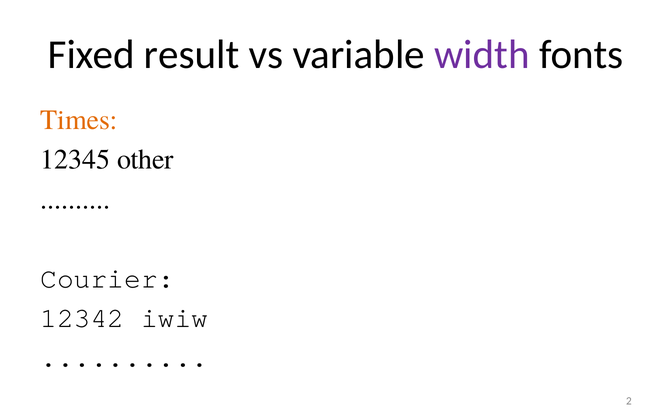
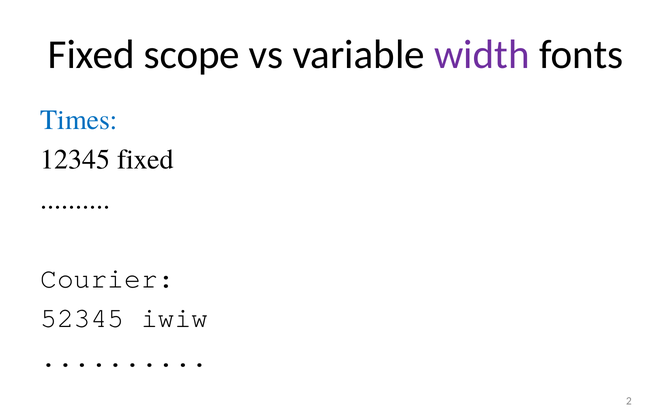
result: result -> scope
Times colour: orange -> blue
12345 other: other -> fixed
12342: 12342 -> 52345
